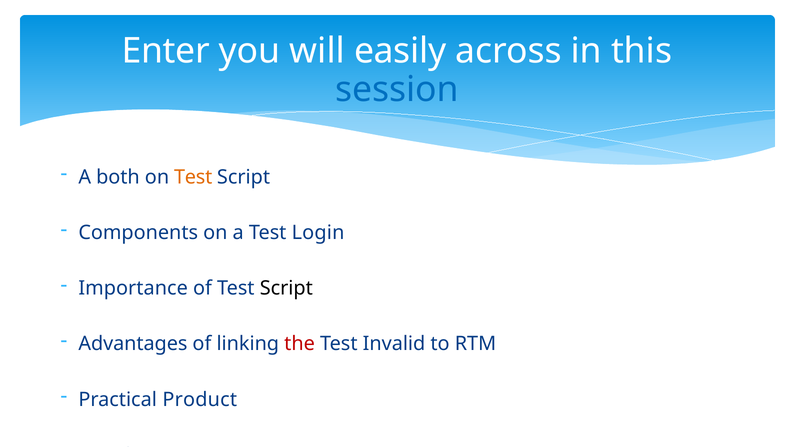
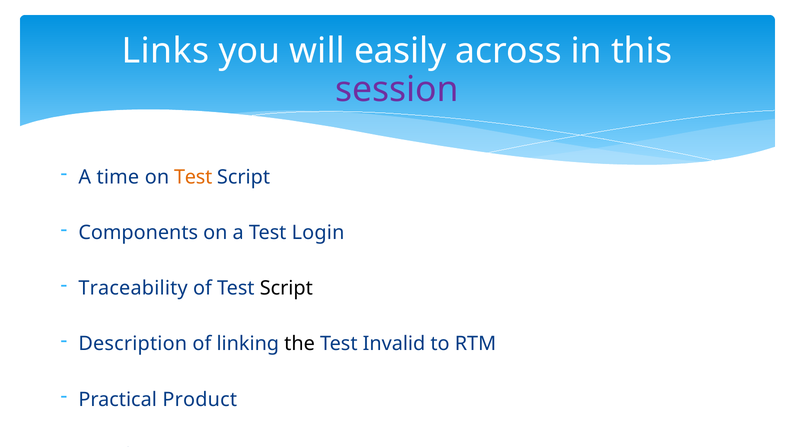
Enter: Enter -> Links
session colour: blue -> purple
both: both -> time
Importance: Importance -> Traceability
Advantages: Advantages -> Description
the colour: red -> black
